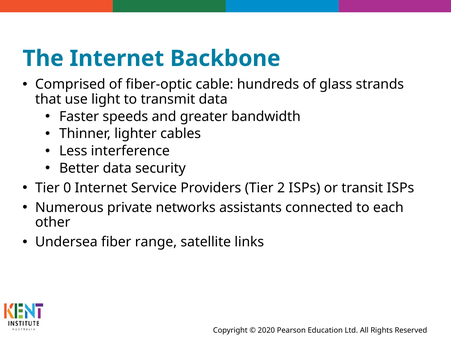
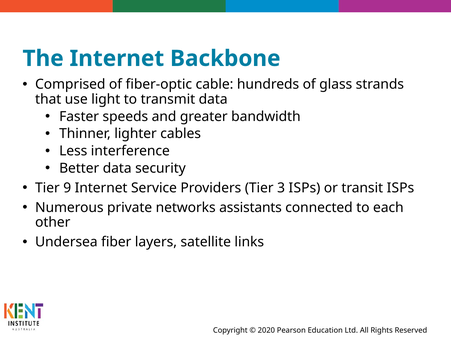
0: 0 -> 9
2: 2 -> 3
range: range -> layers
